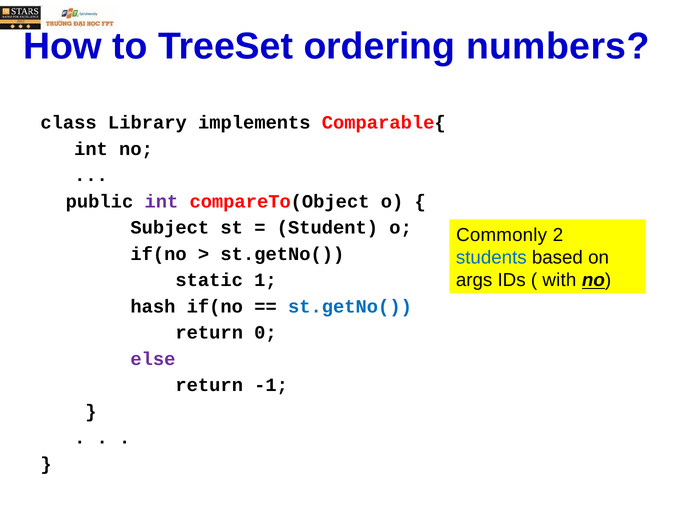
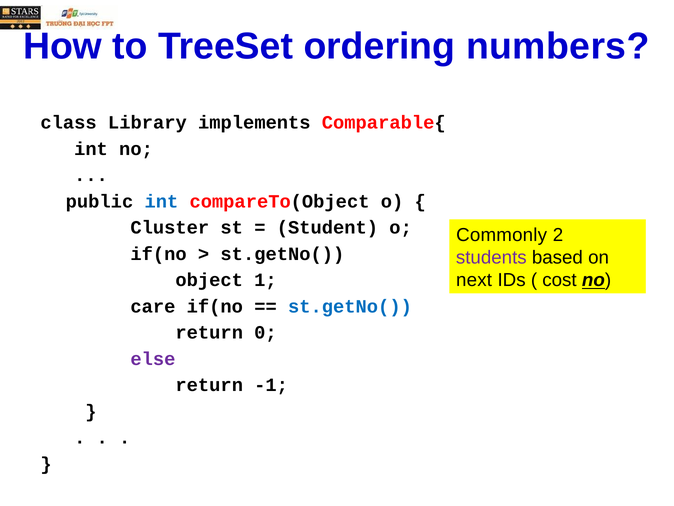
int at (161, 201) colour: purple -> blue
Subject: Subject -> Cluster
students colour: blue -> purple
args: args -> next
with: with -> cost
static: static -> object
hash: hash -> care
